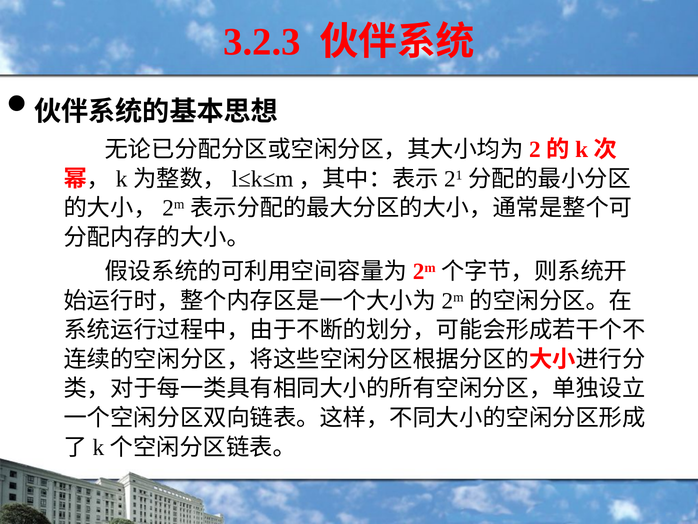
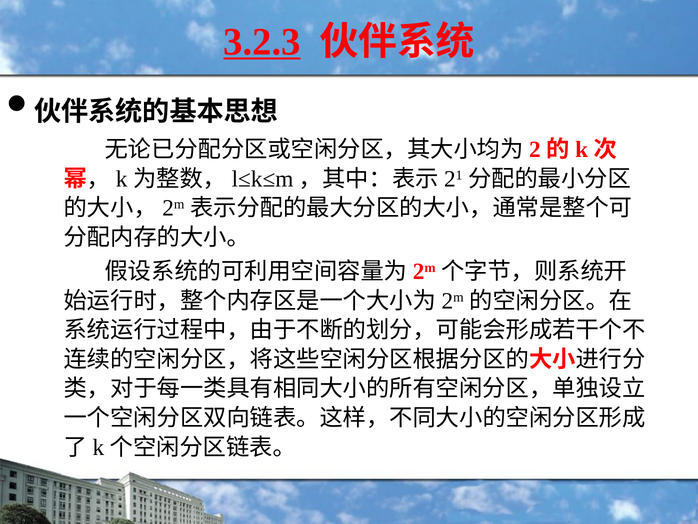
3.2.3 underline: none -> present
